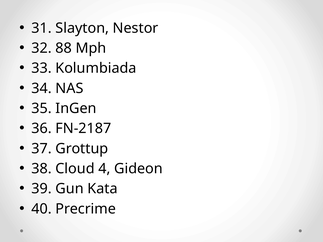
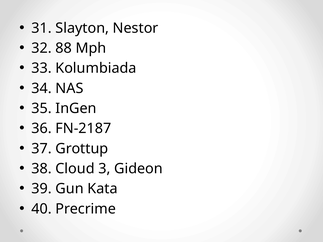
4: 4 -> 3
